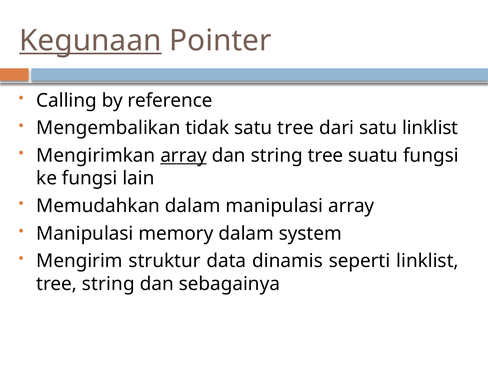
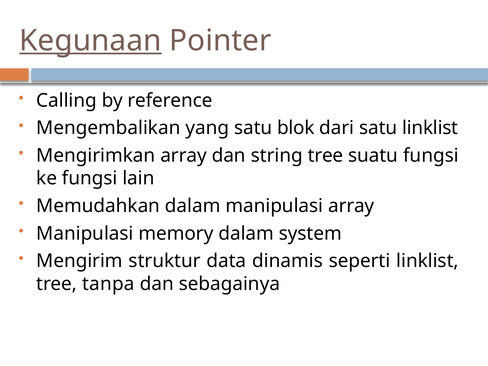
tidak: tidak -> yang
satu tree: tree -> blok
array at (184, 156) underline: present -> none
tree string: string -> tanpa
